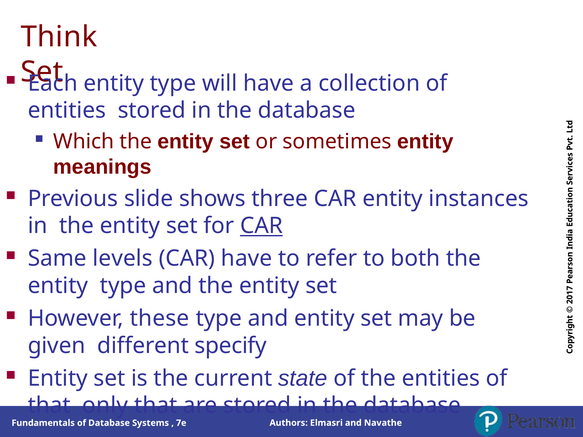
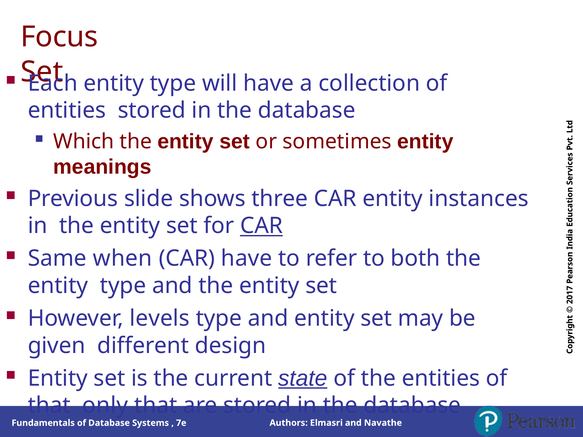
Think: Think -> Focus
levels: levels -> when
these: these -> levels
specify: specify -> design
state underline: none -> present
